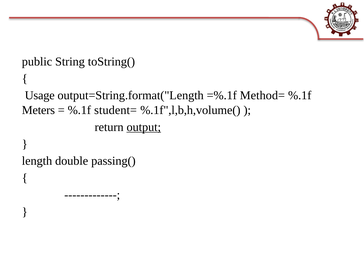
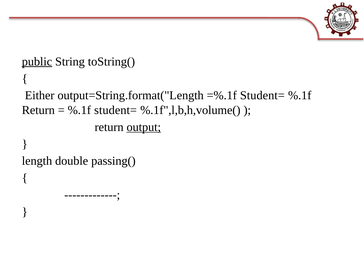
public underline: none -> present
Usage: Usage -> Either
=%.1f Method=: Method= -> Student=
Meters at (38, 110): Meters -> Return
